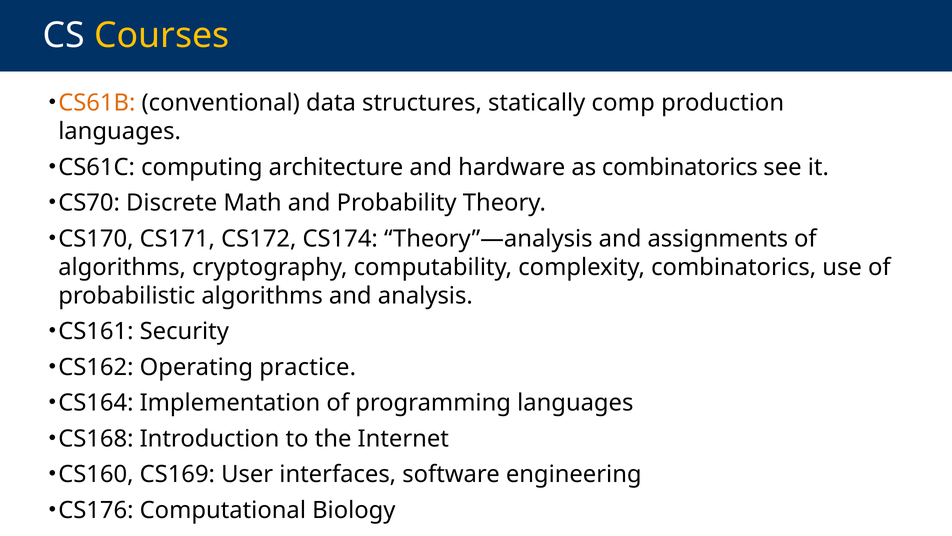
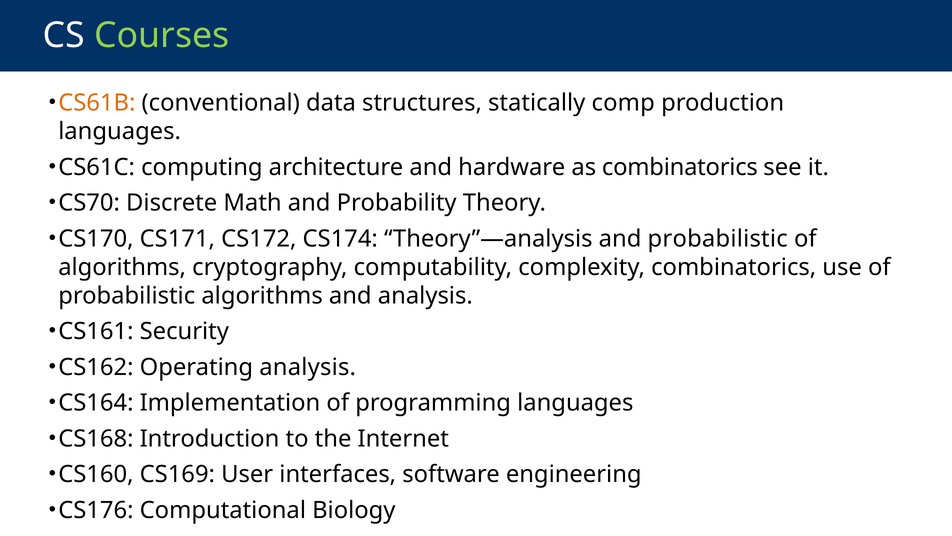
Courses colour: yellow -> light green
and assignments: assignments -> probabilistic
Operating practice: practice -> analysis
